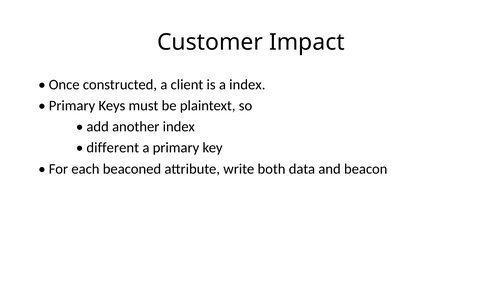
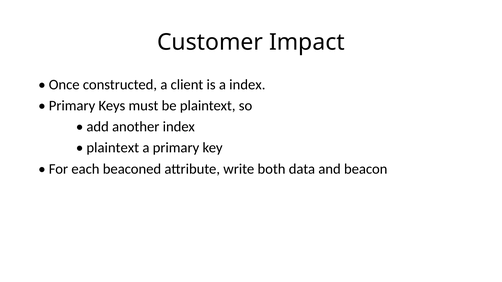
different at (113, 148): different -> plaintext
